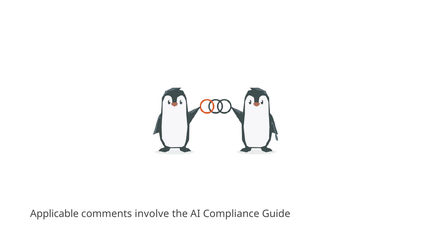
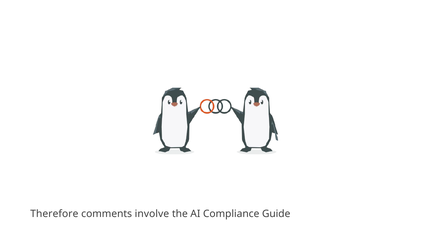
Applicable: Applicable -> Therefore
